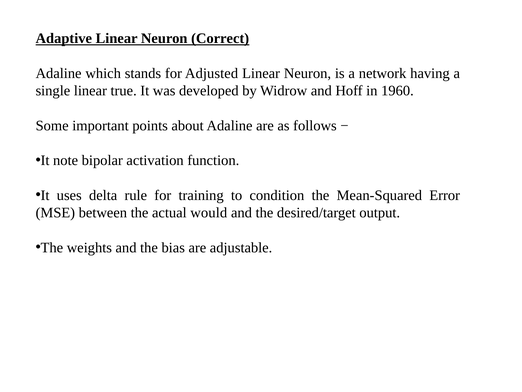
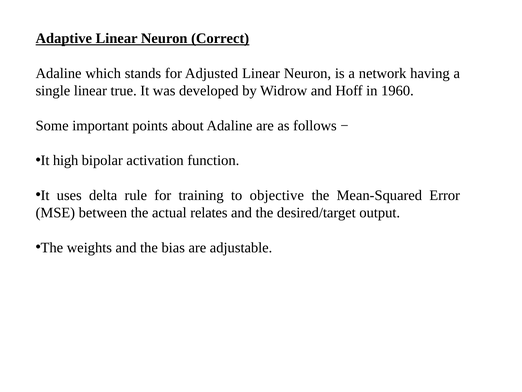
note: note -> high
condition: condition -> objective
would: would -> relates
